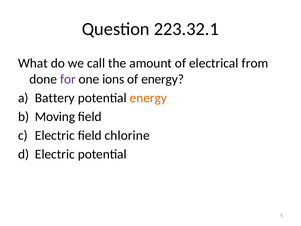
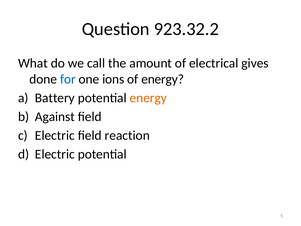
223.32.1: 223.32.1 -> 923.32.2
from: from -> gives
for colour: purple -> blue
Moving: Moving -> Against
chlorine: chlorine -> reaction
